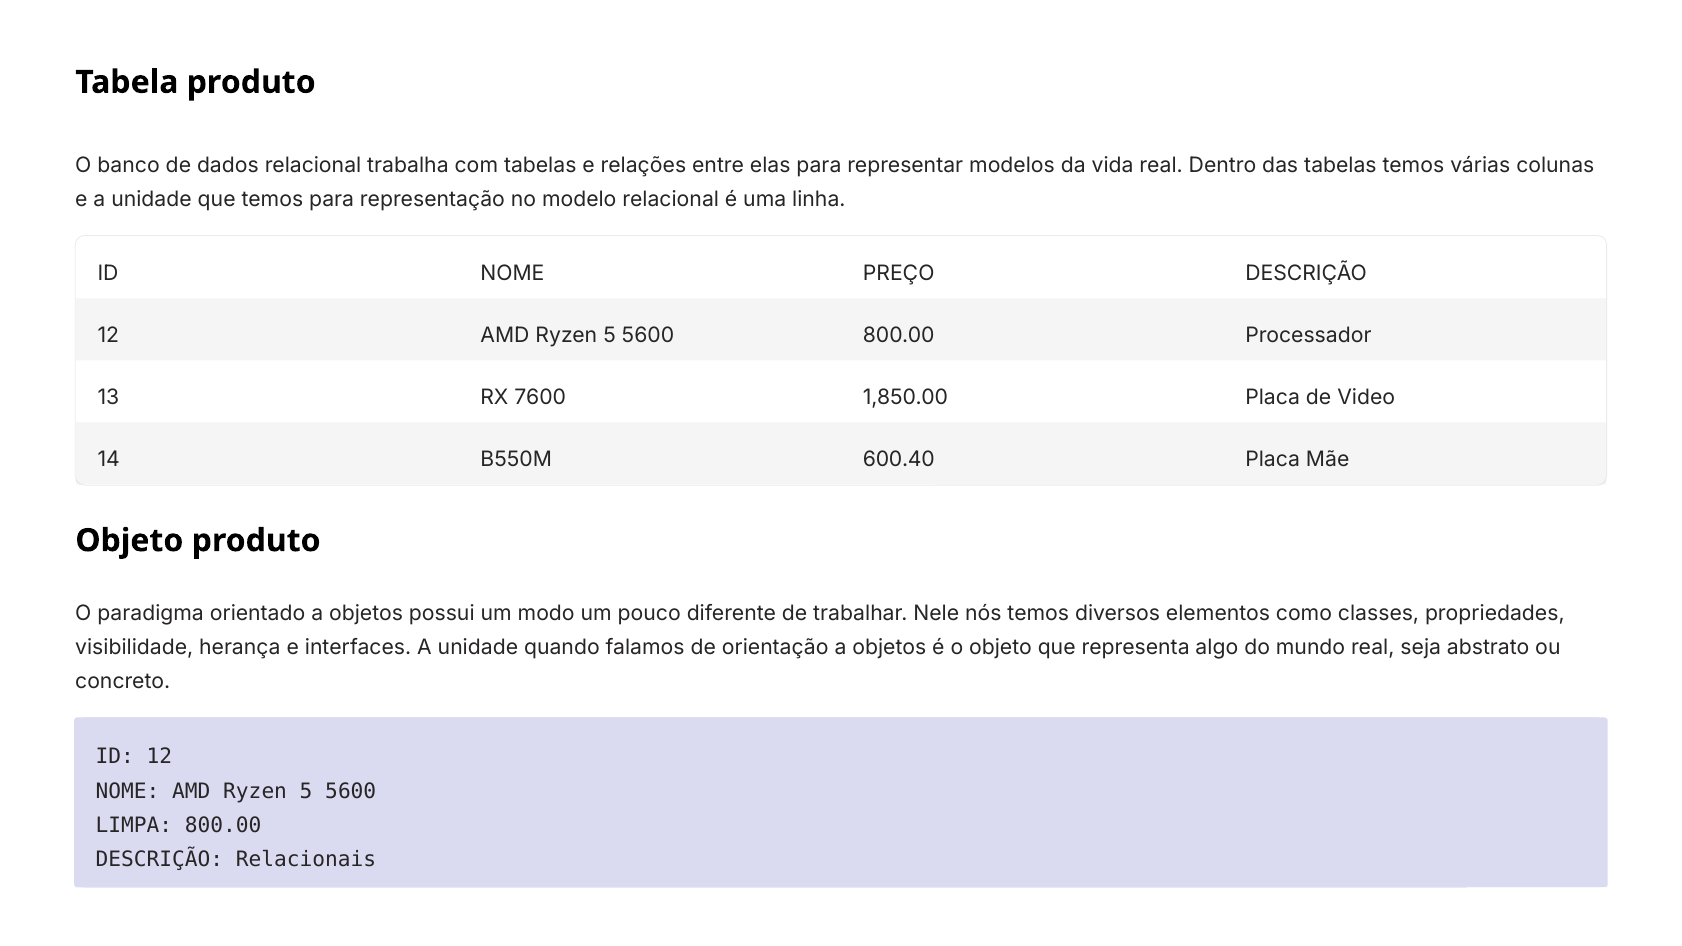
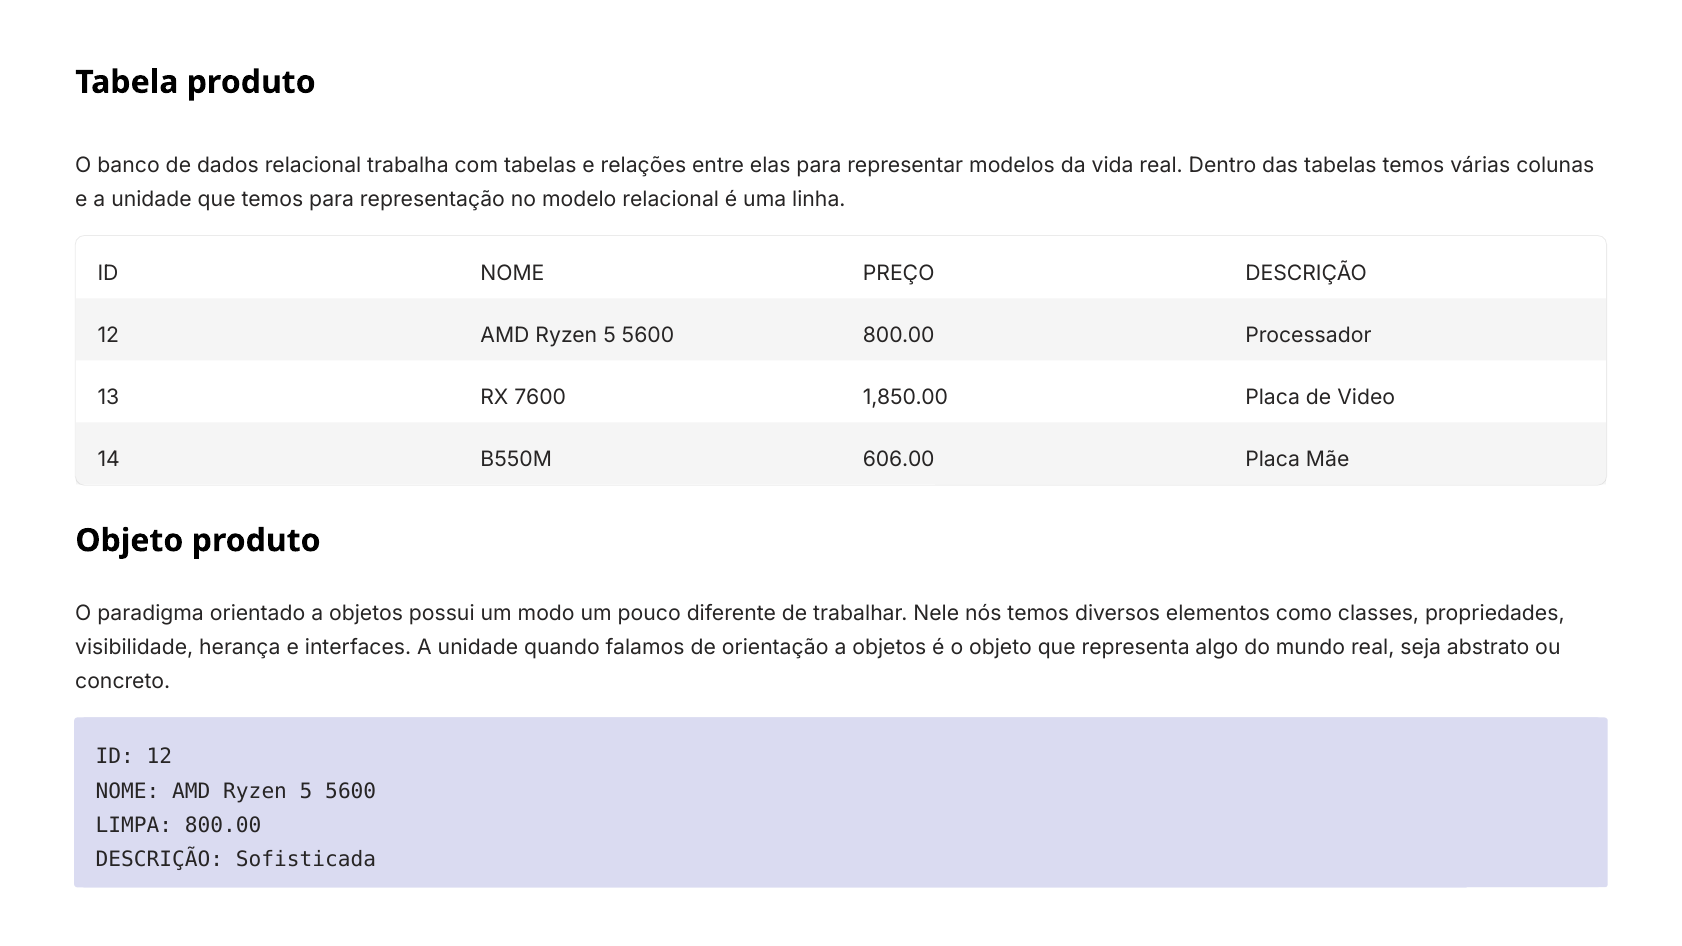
600.40: 600.40 -> 606.00
Relacionais: Relacionais -> Sofisticada
